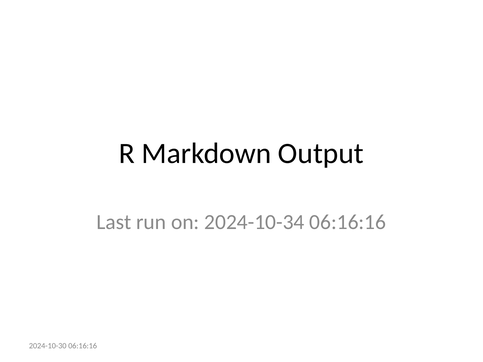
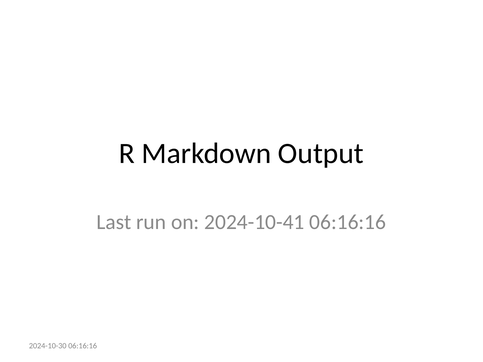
2024-10-34: 2024-10-34 -> 2024-10-41
